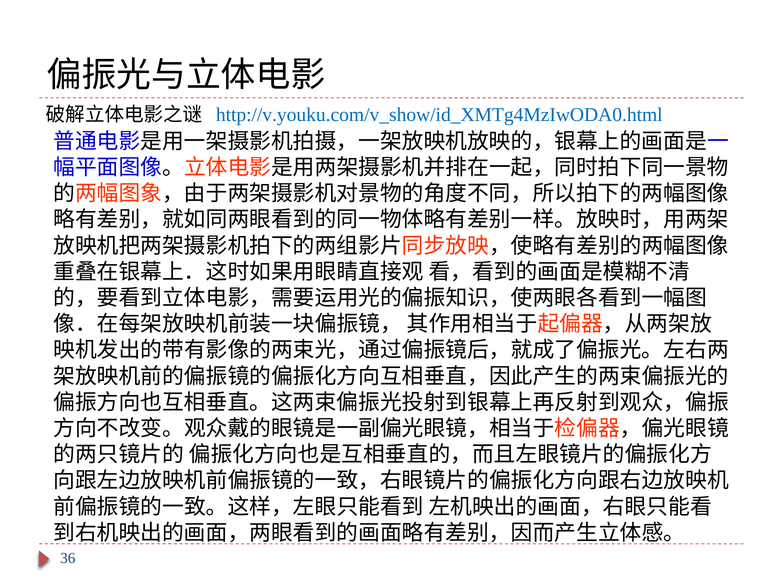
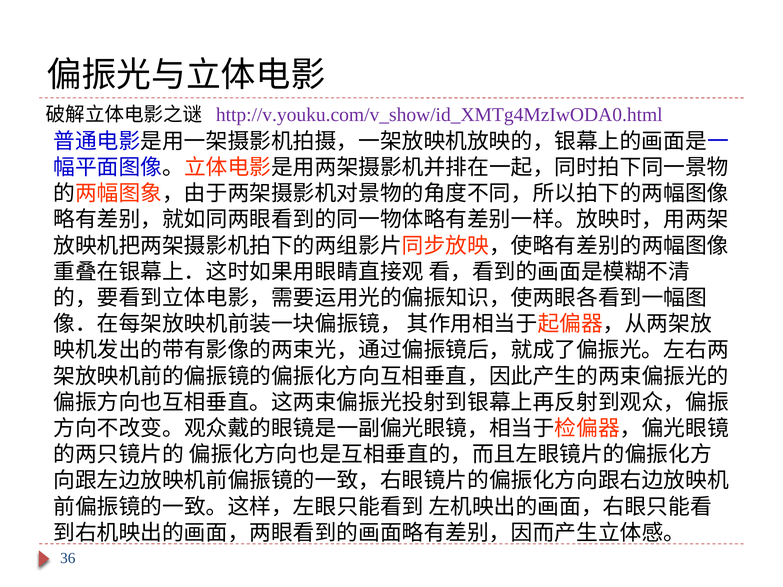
http://v.youku.com/v_show/id_XMTg4MzIwODA0.html colour: blue -> purple
